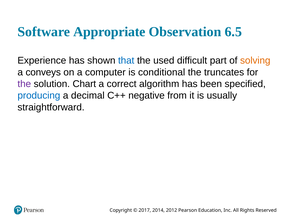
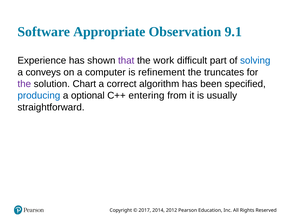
6.5: 6.5 -> 9.1
that colour: blue -> purple
used: used -> work
solving colour: orange -> blue
conditional: conditional -> refinement
decimal: decimal -> optional
negative: negative -> entering
